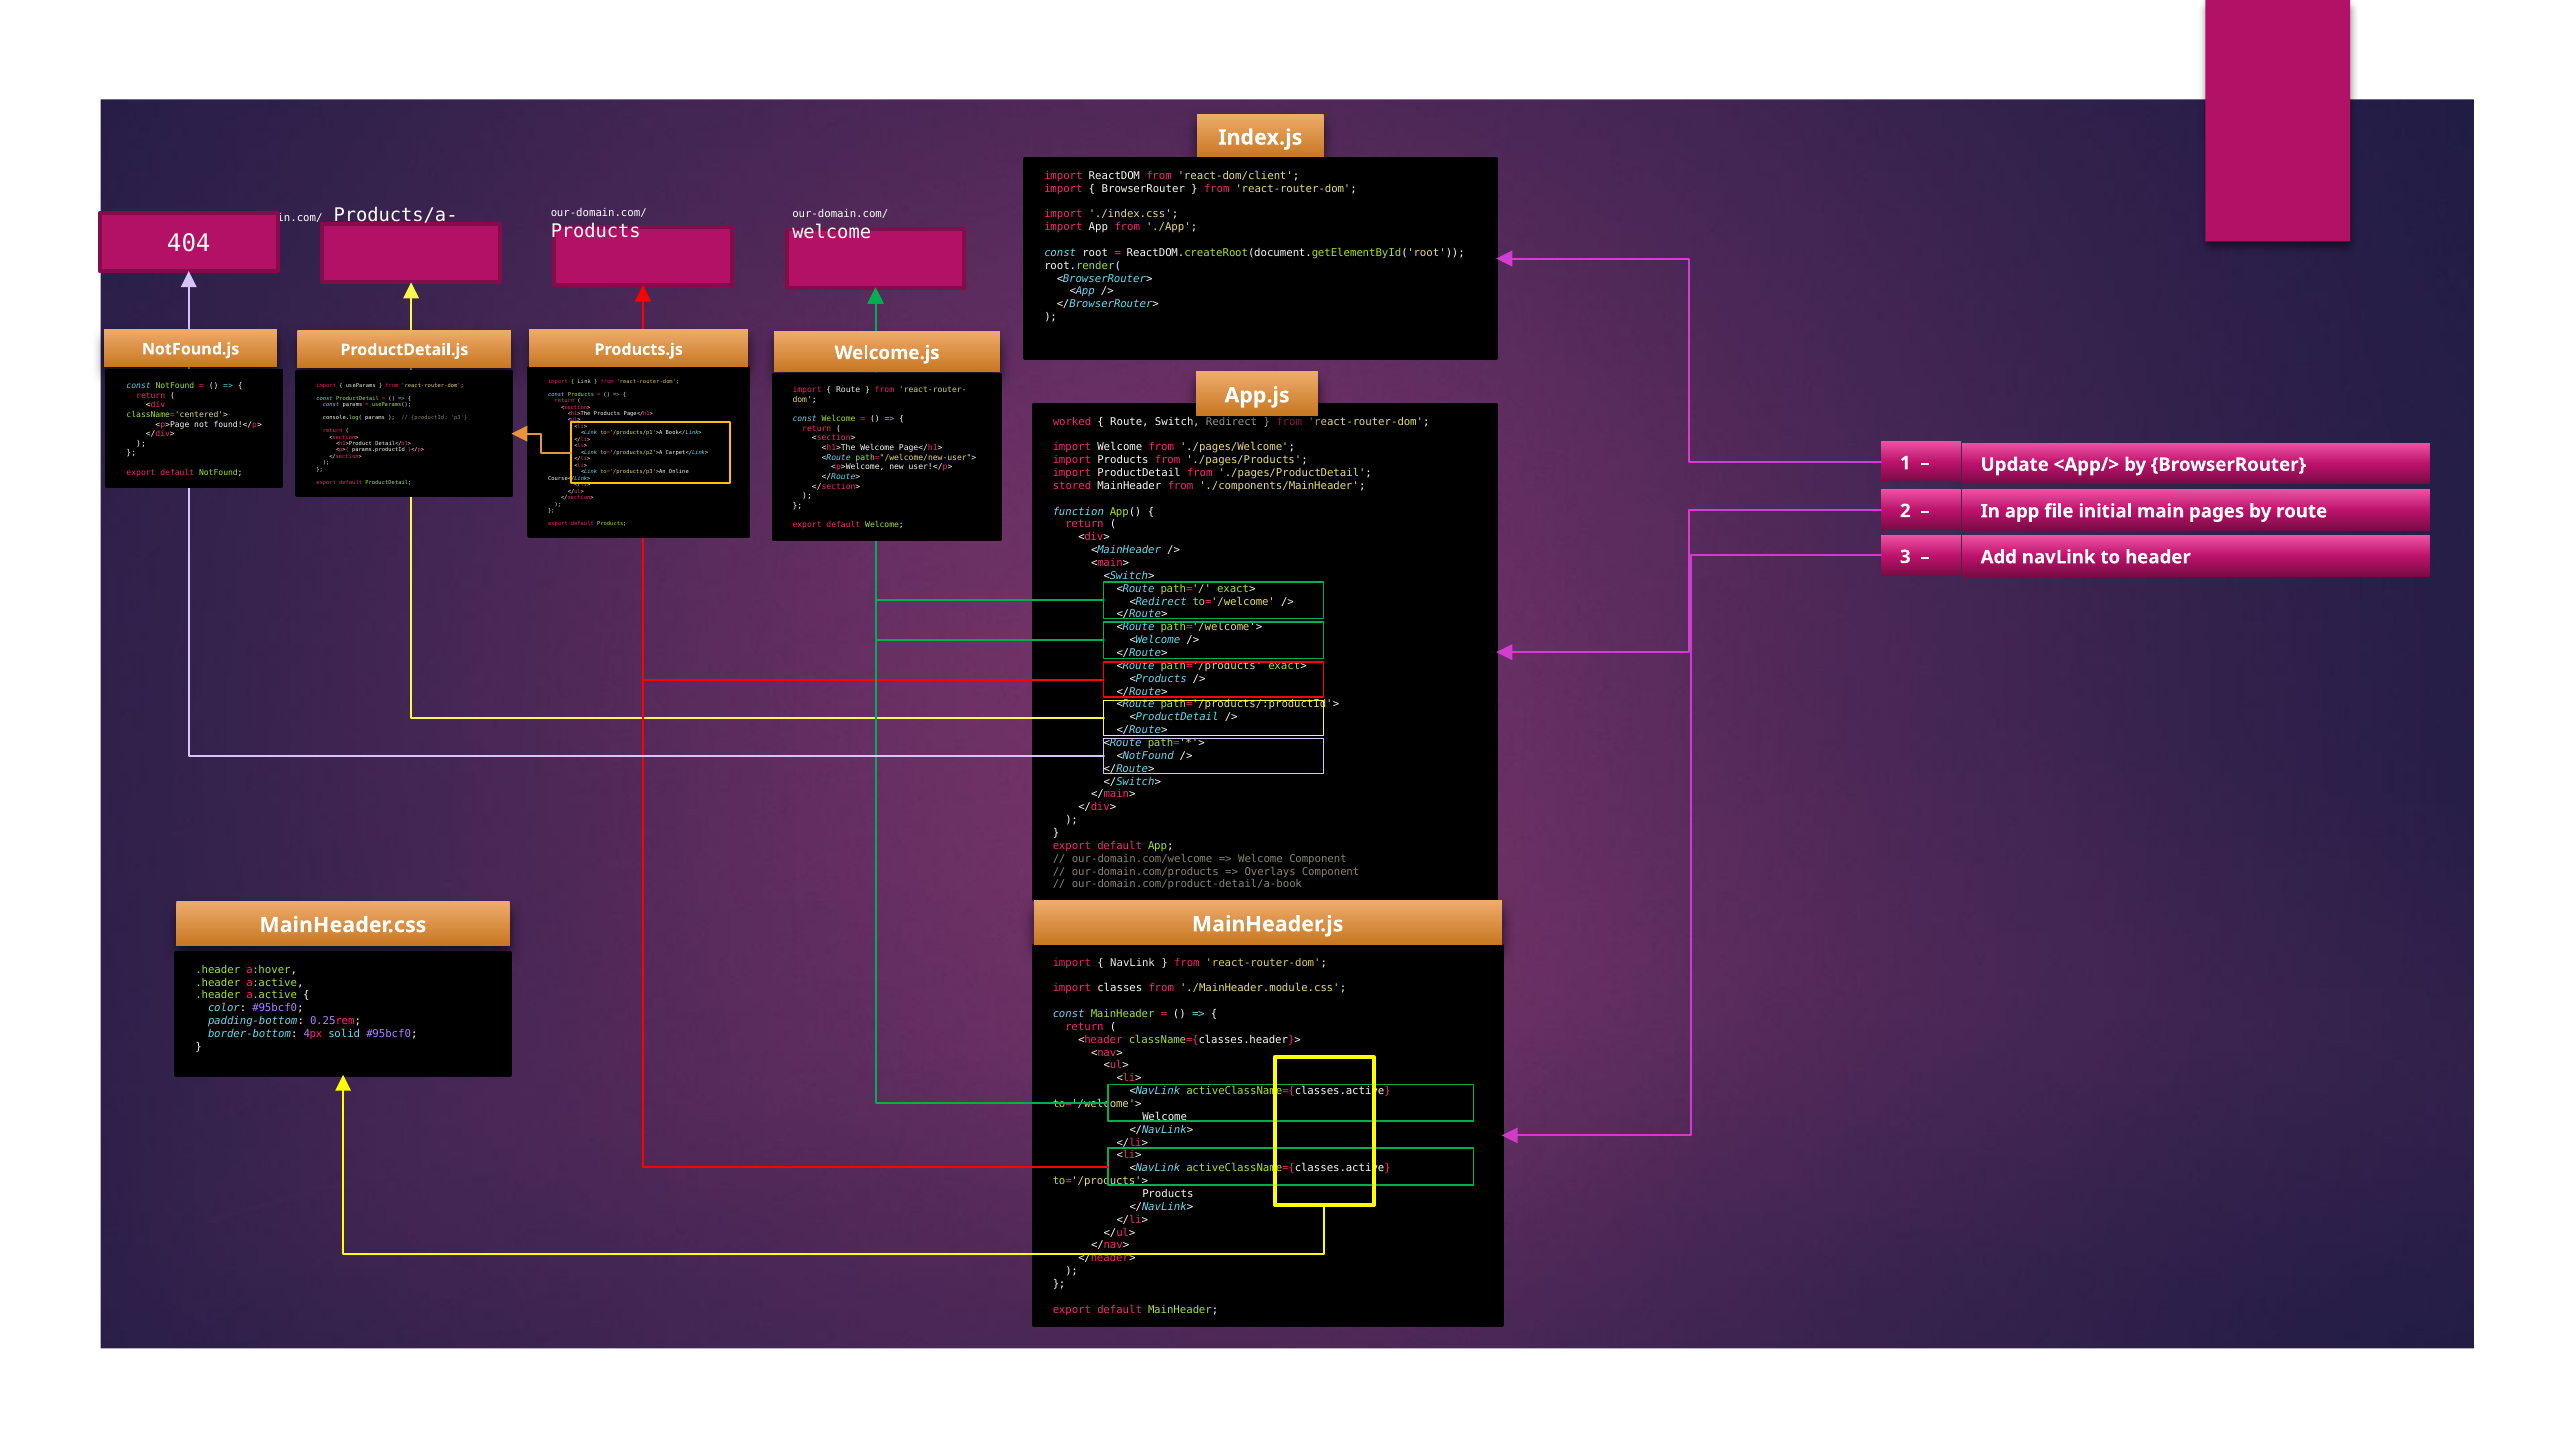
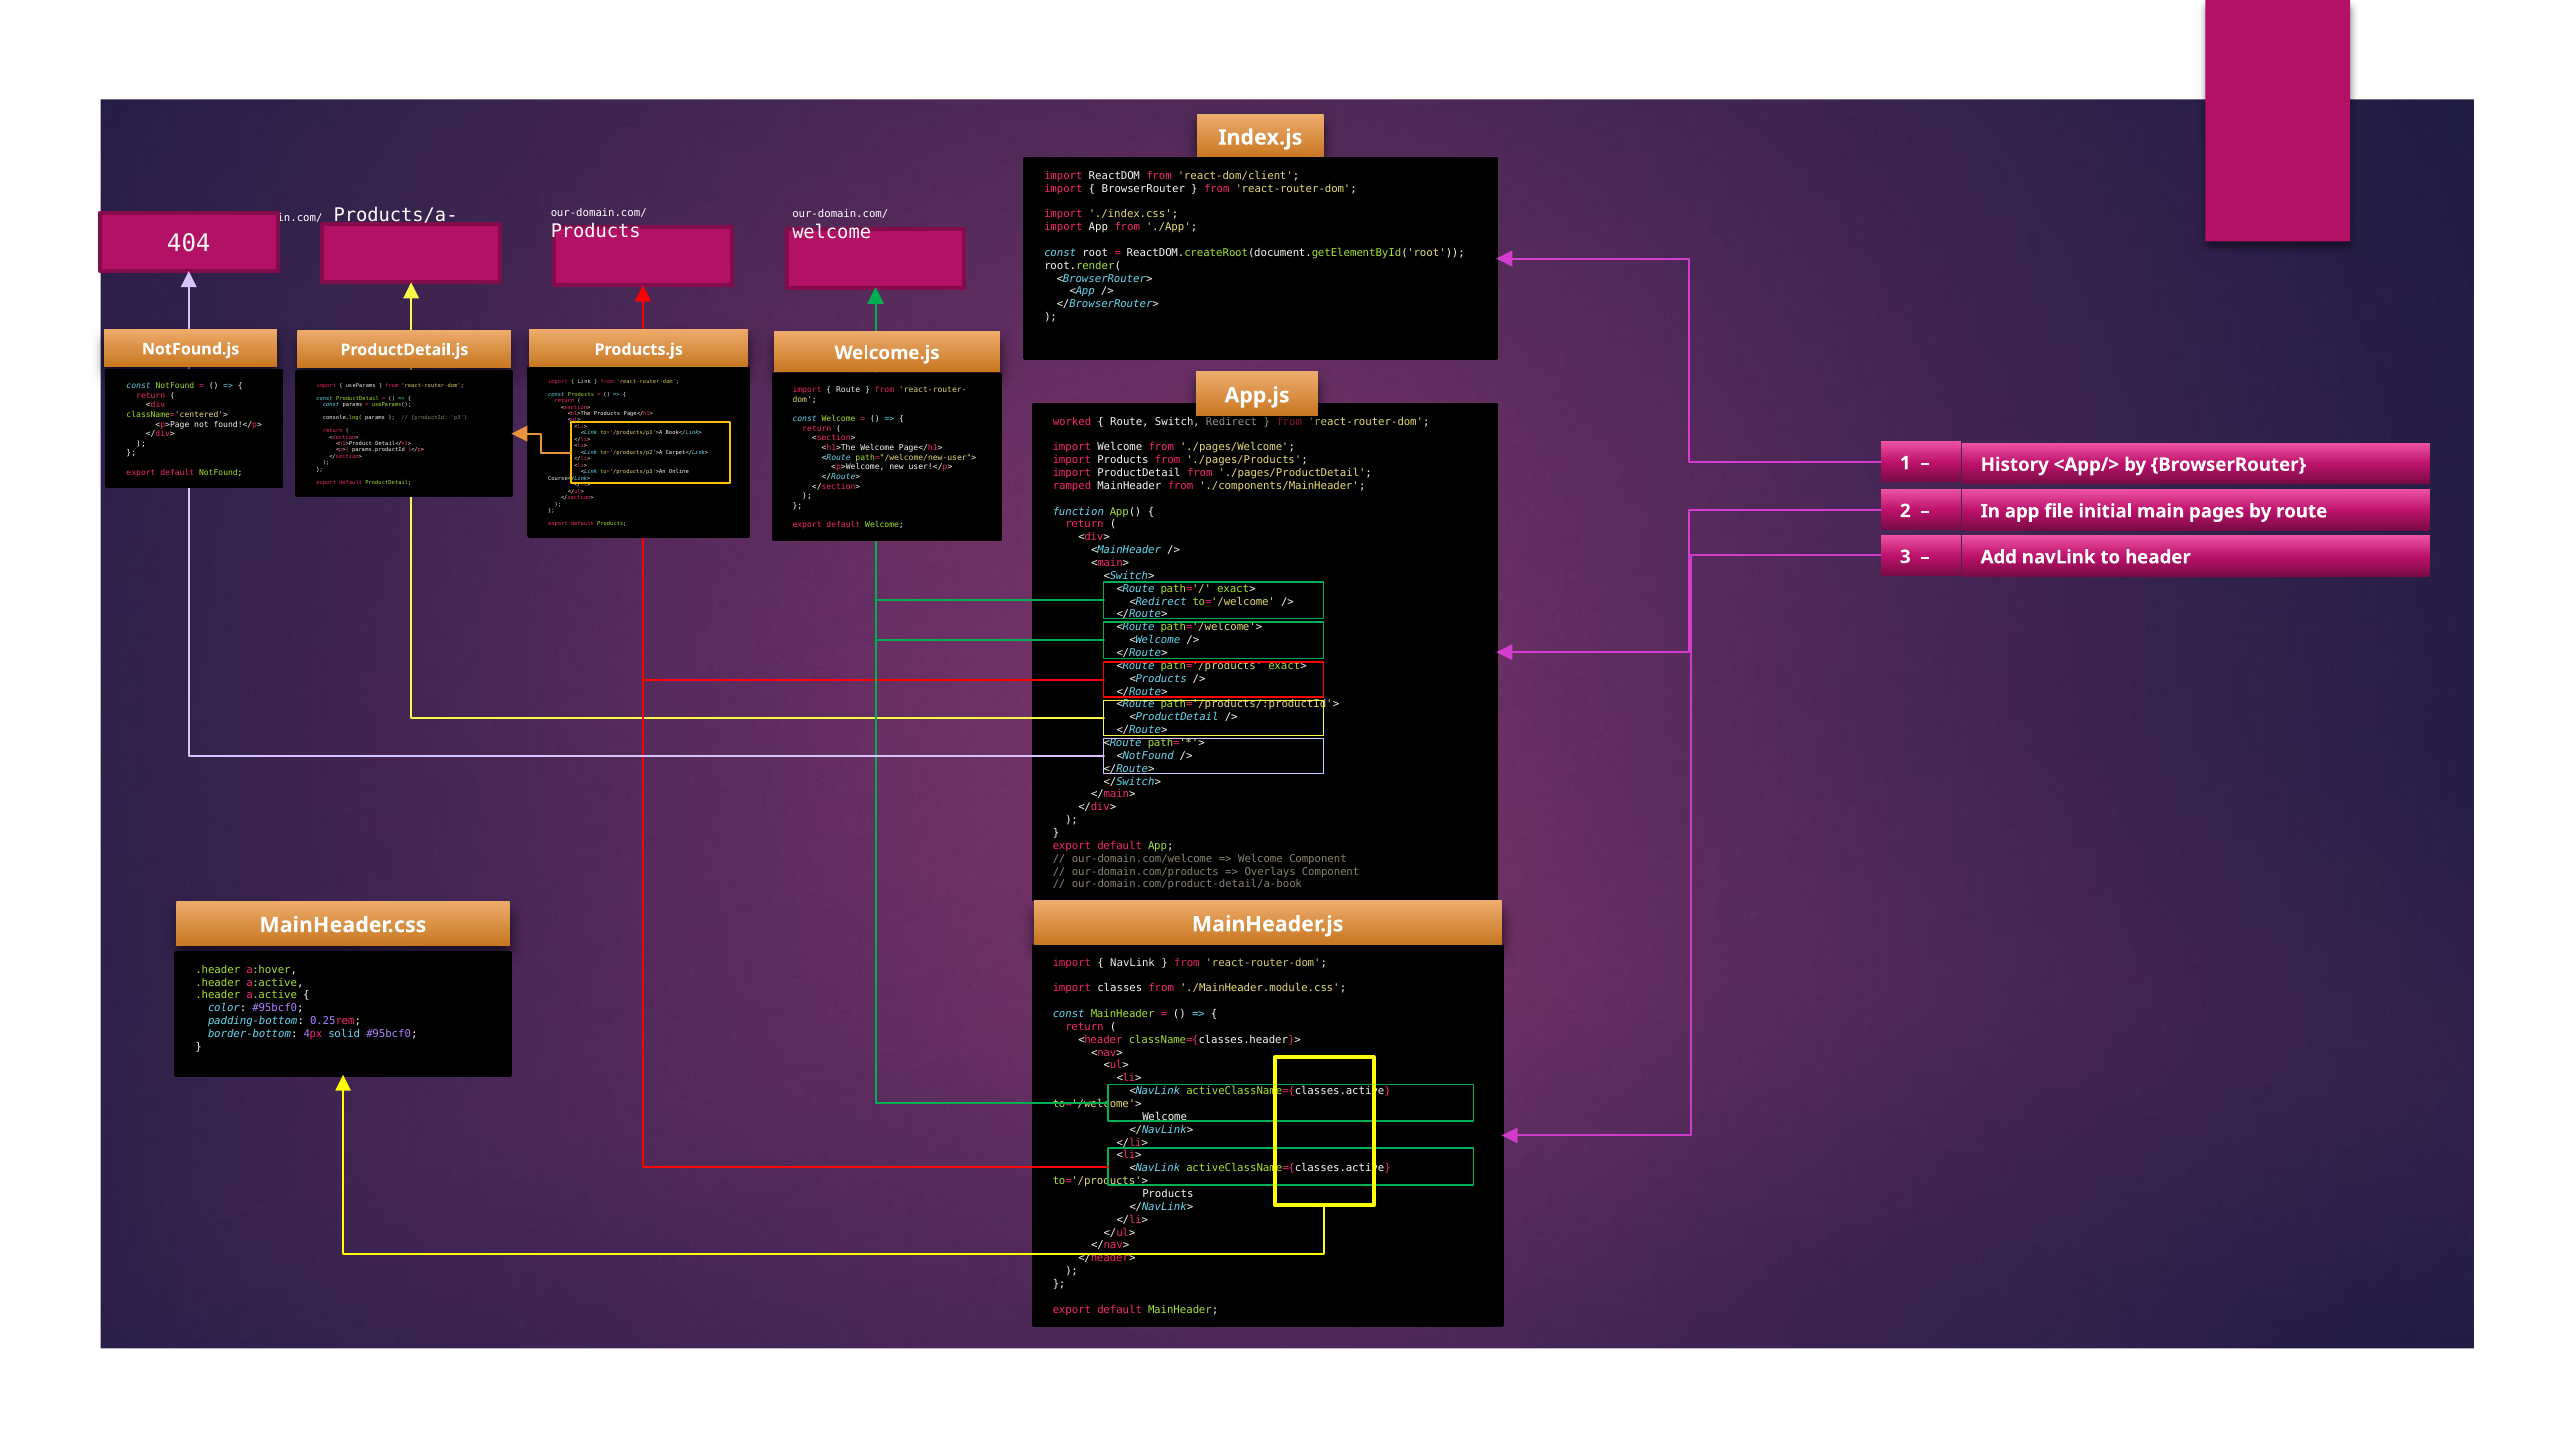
Update: Update -> History
stored: stored -> ramped
